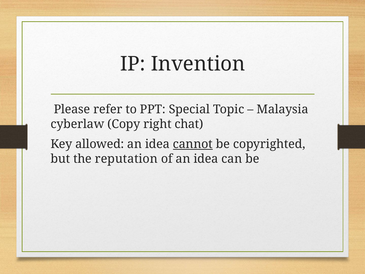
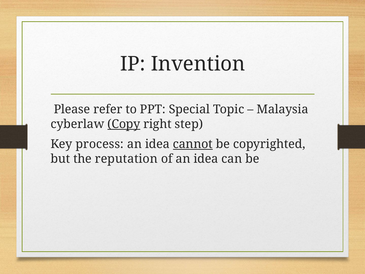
Copy underline: none -> present
chat: chat -> step
allowed: allowed -> process
